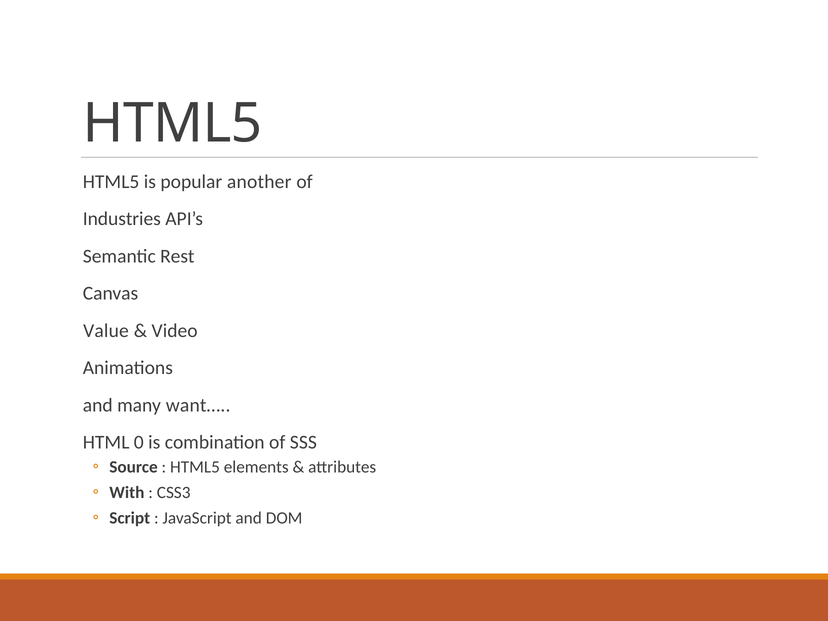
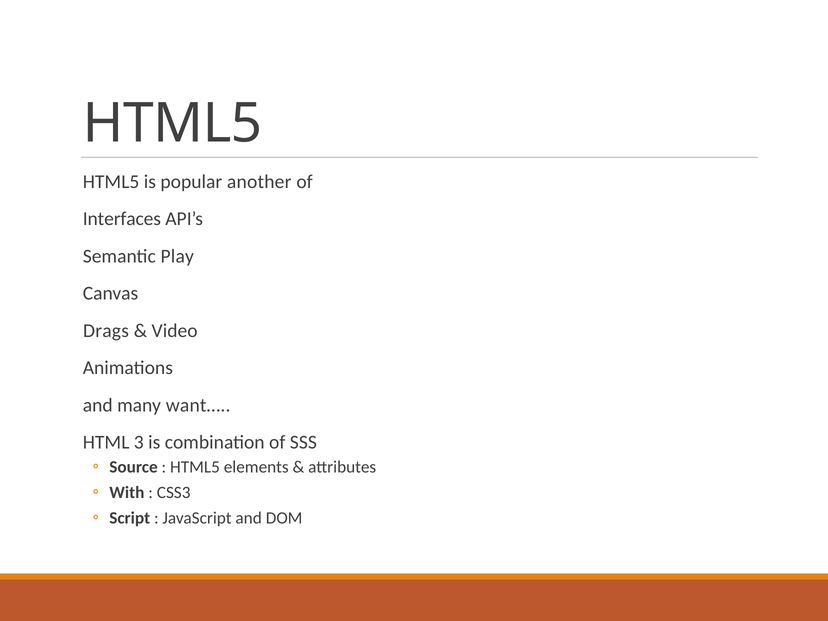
Industries: Industries -> Interfaces
Rest: Rest -> Play
Value: Value -> Drags
0: 0 -> 3
